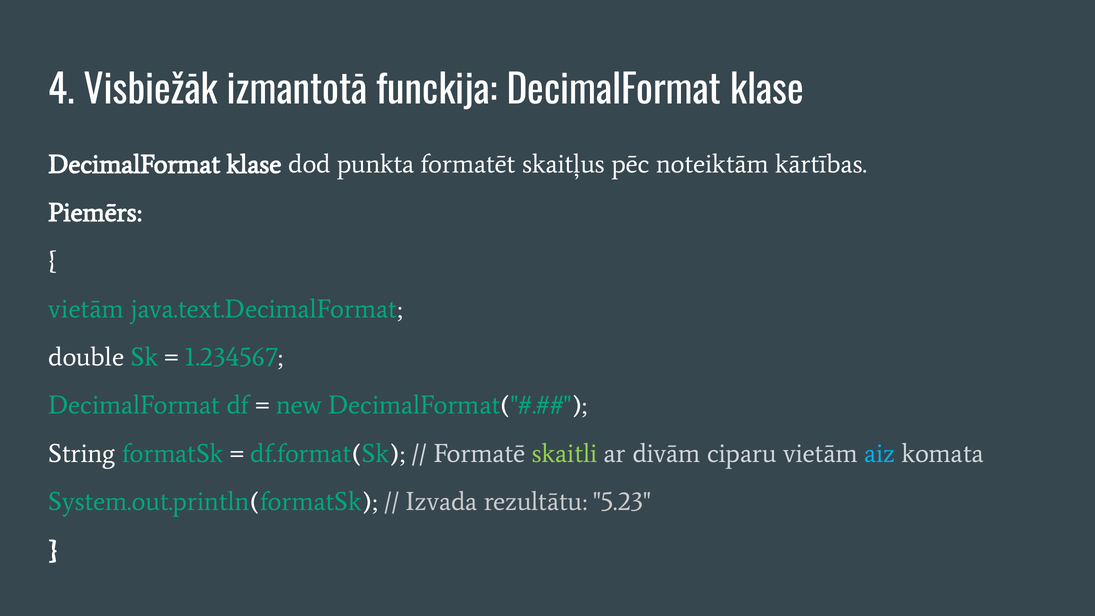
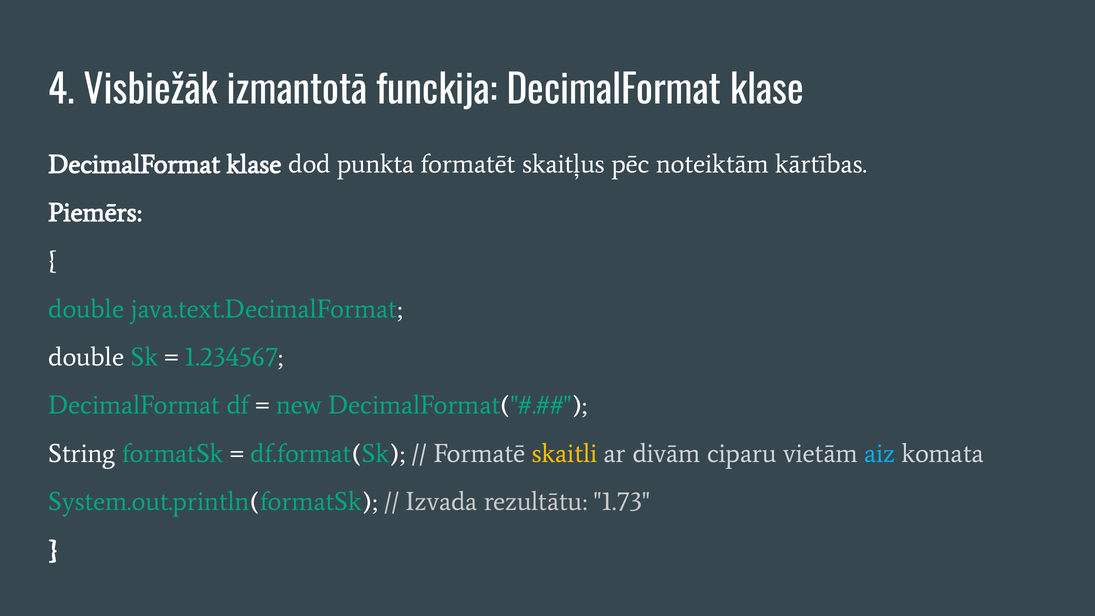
vietām at (86, 309): vietām -> double
skaitli colour: light green -> yellow
5.23: 5.23 -> 1.73
